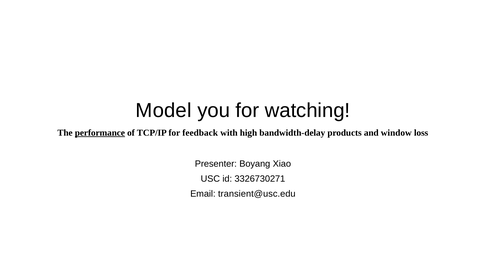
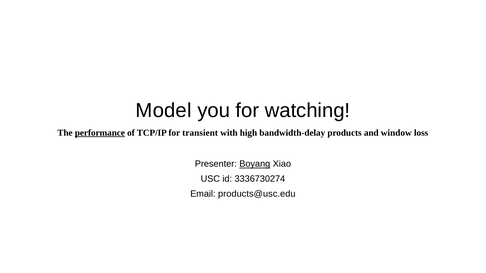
feedback: feedback -> transient
Boyang underline: none -> present
3326730271: 3326730271 -> 3336730274
transient@usc.edu: transient@usc.edu -> products@usc.edu
